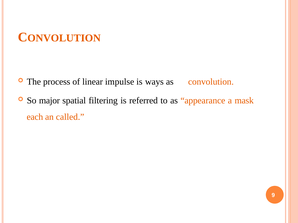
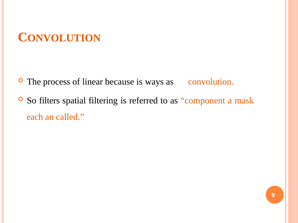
impulse: impulse -> because
major: major -> filters
appearance: appearance -> component
